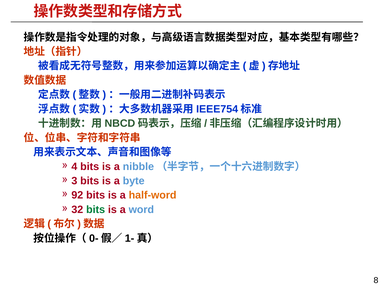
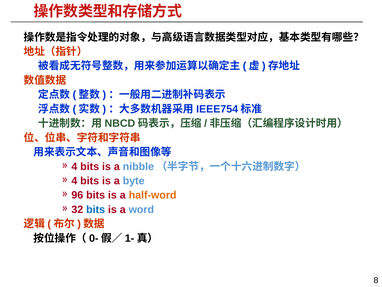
3 at (74, 181): 3 -> 4
92: 92 -> 96
bits at (96, 209) colour: green -> blue
